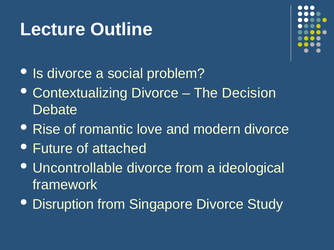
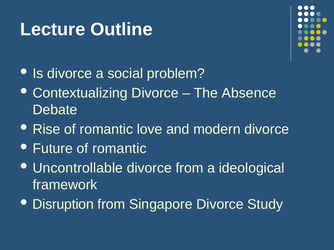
Decision: Decision -> Absence
Future of attached: attached -> romantic
